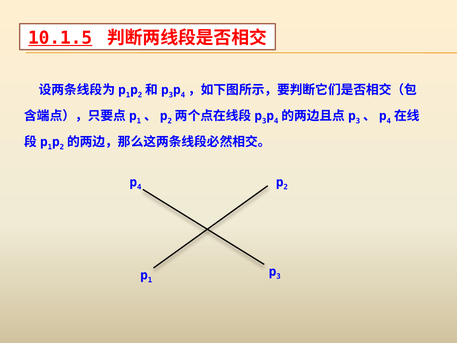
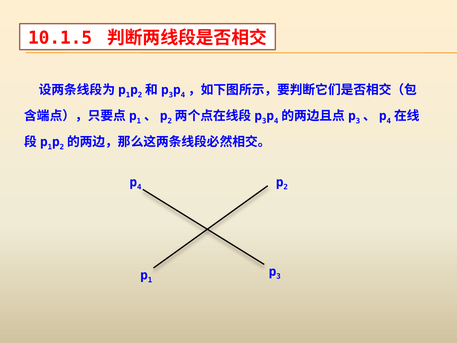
10.1.5 underline: present -> none
